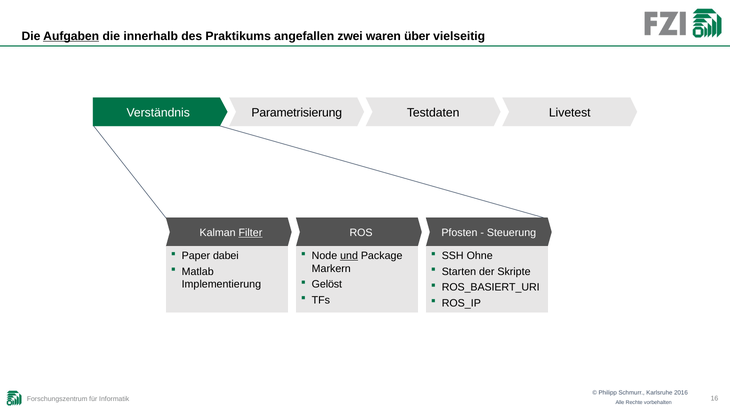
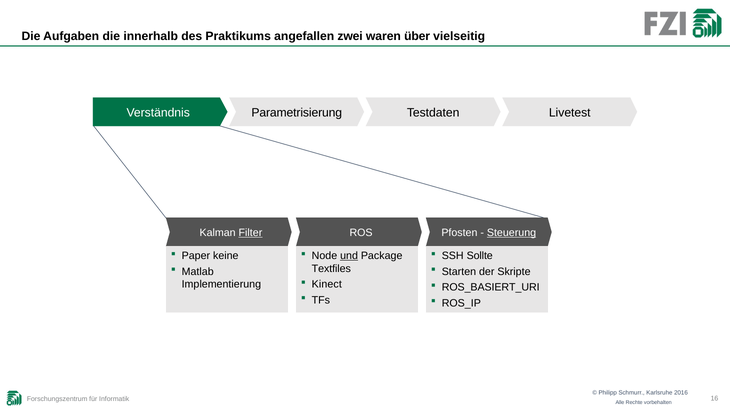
Aufgaben underline: present -> none
Steuerung underline: none -> present
dabei: dabei -> keine
Ohne: Ohne -> Sollte
Markern: Markern -> Textfiles
Gelöst: Gelöst -> Kinect
